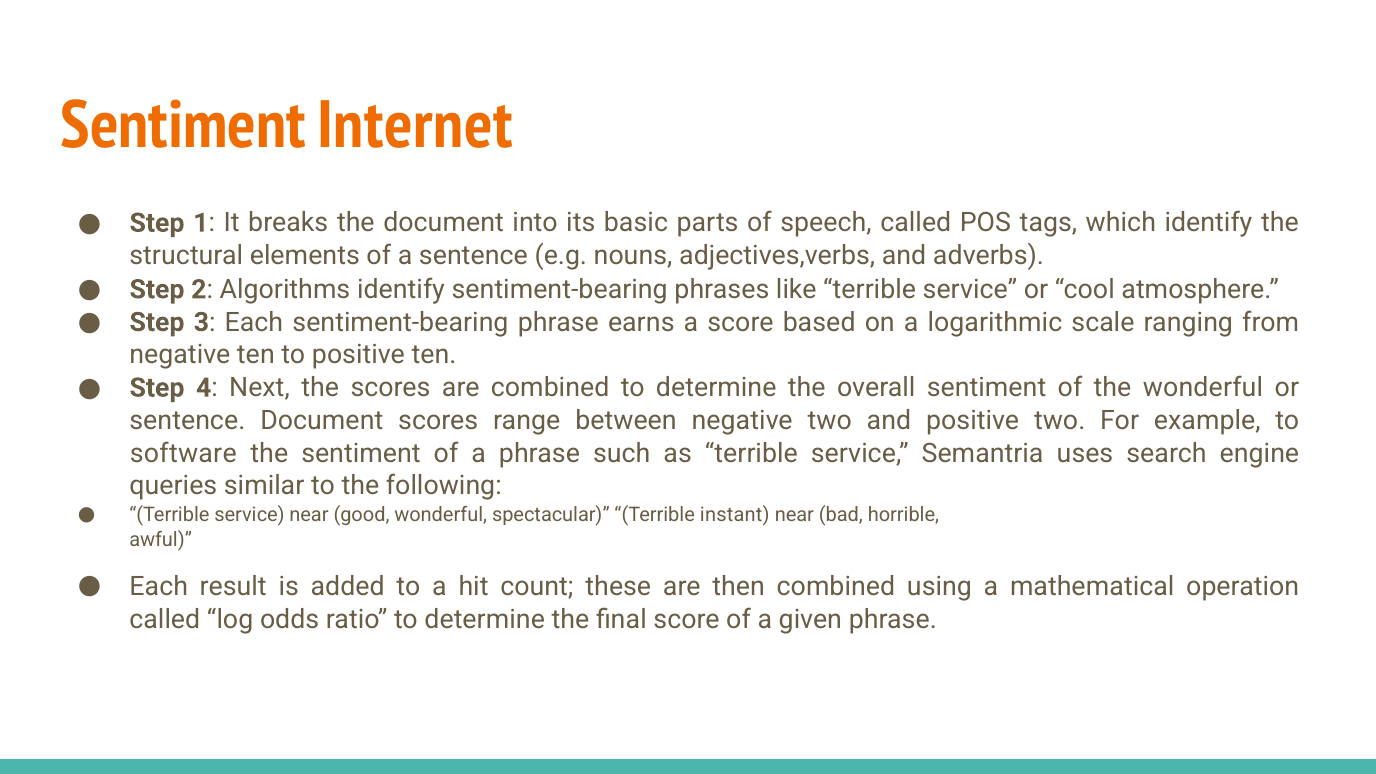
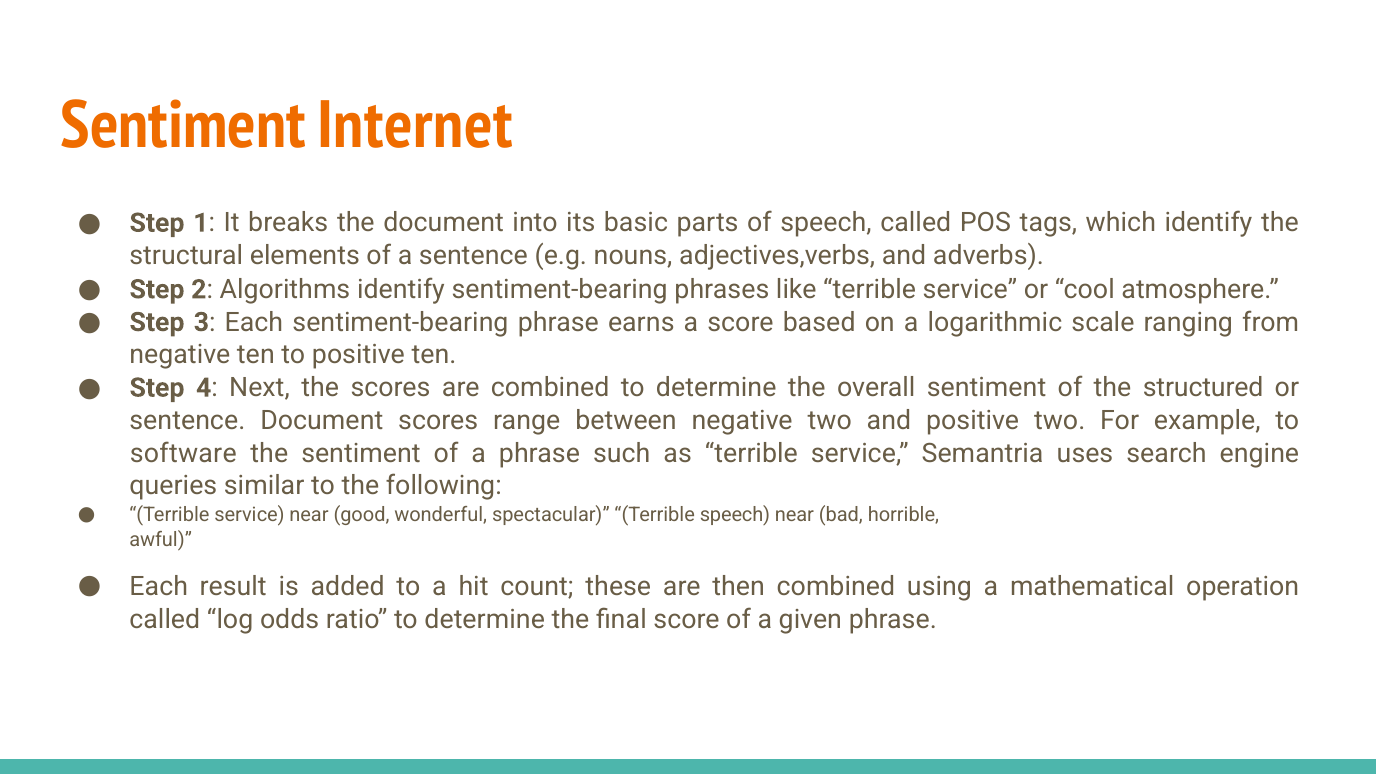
the wonderful: wonderful -> structured
Terrible instant: instant -> speech
